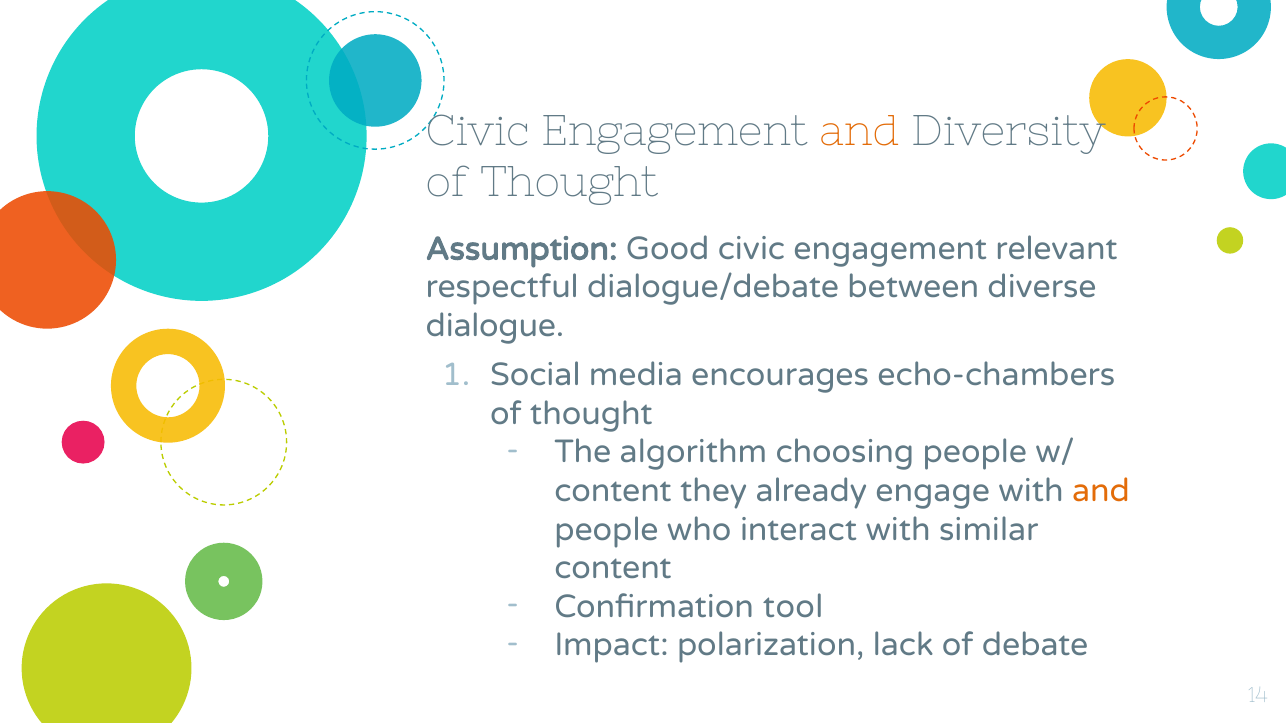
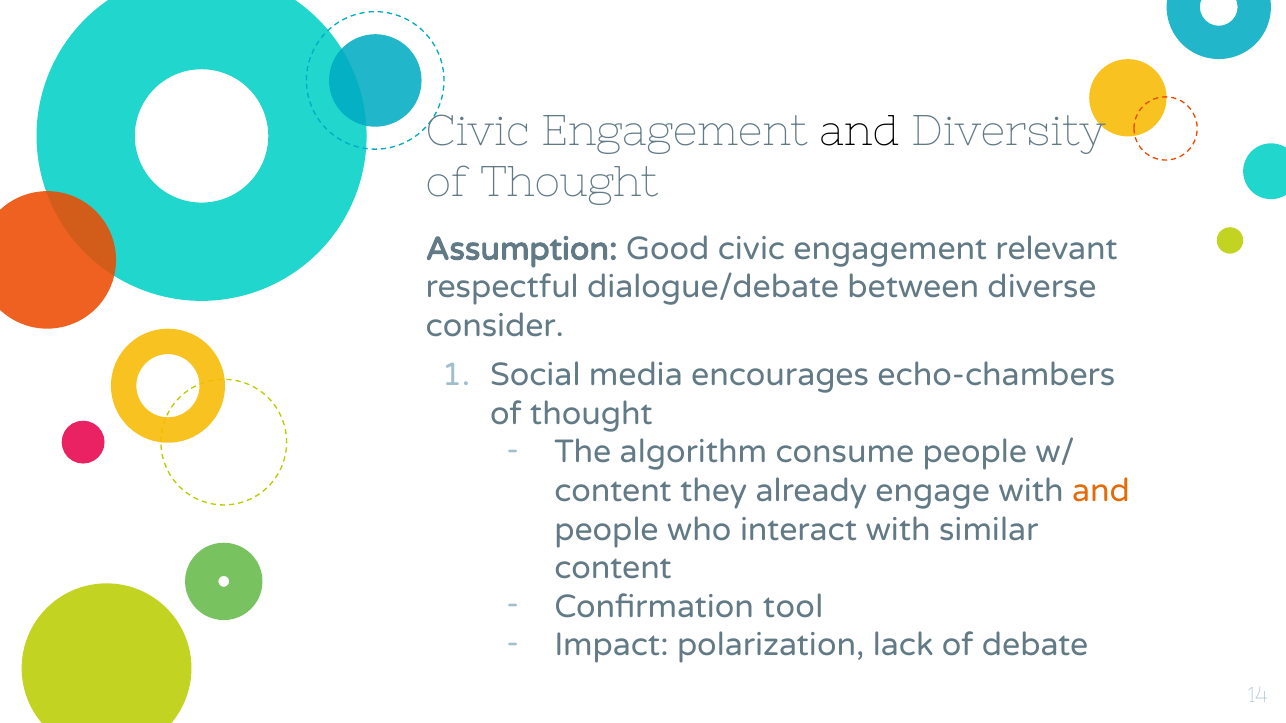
and at (860, 131) colour: orange -> black
dialogue: dialogue -> consider
choosing: choosing -> consume
